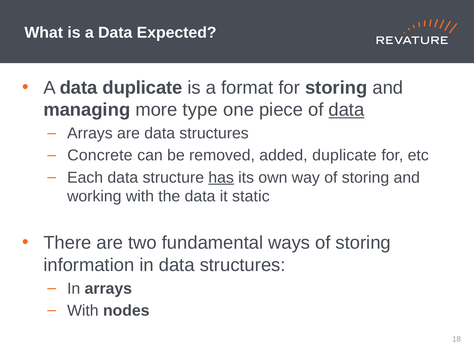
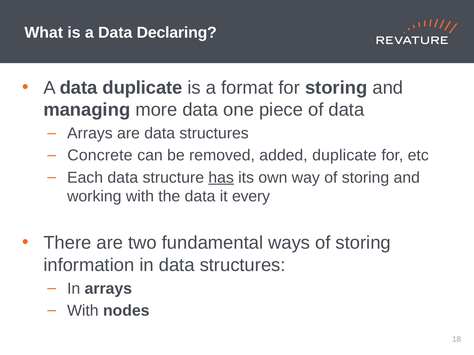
Expected: Expected -> Declaring
more type: type -> data
data at (346, 110) underline: present -> none
static: static -> every
